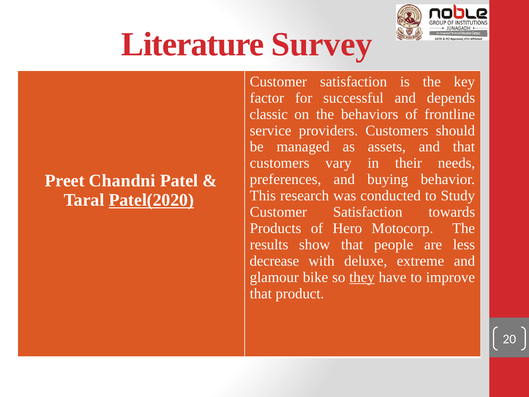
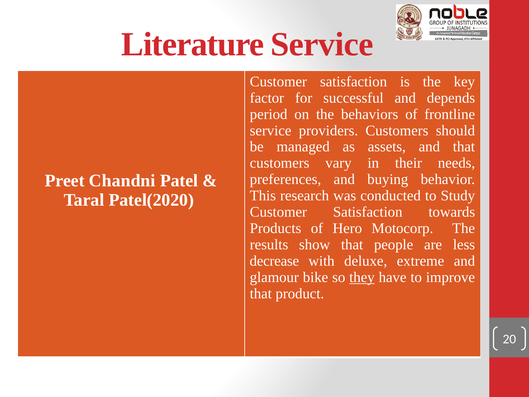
Literature Survey: Survey -> Service
classic: classic -> period
Patel(2020 underline: present -> none
